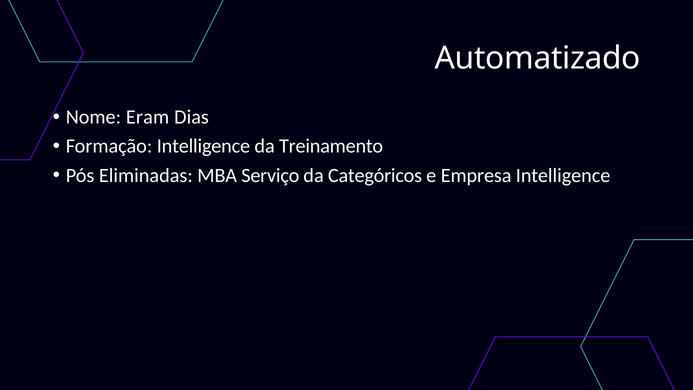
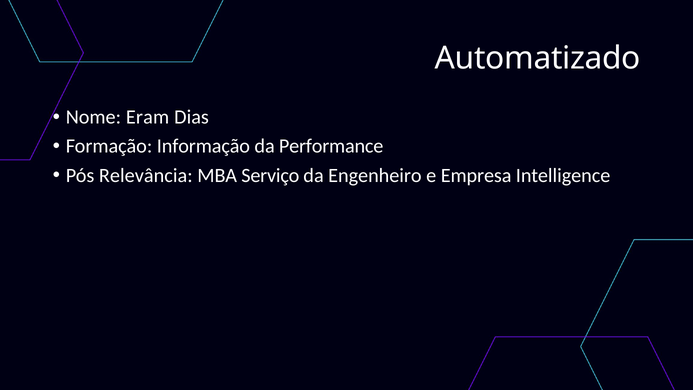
Formação Intelligence: Intelligence -> Informação
Treinamento: Treinamento -> Performance
Eliminadas: Eliminadas -> Relevância
Categóricos: Categóricos -> Engenheiro
